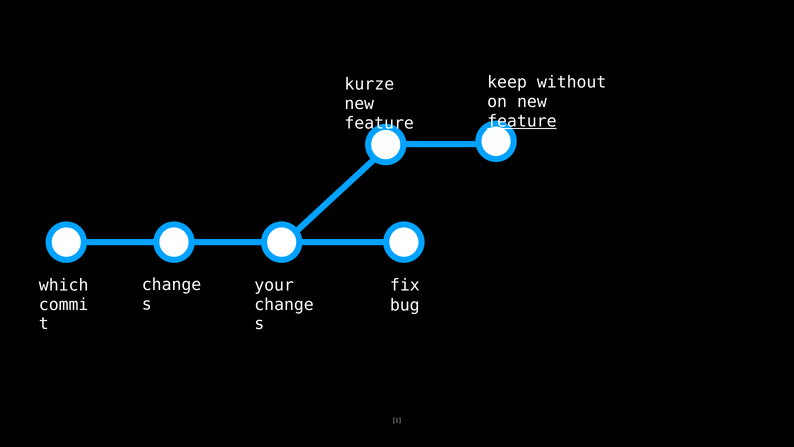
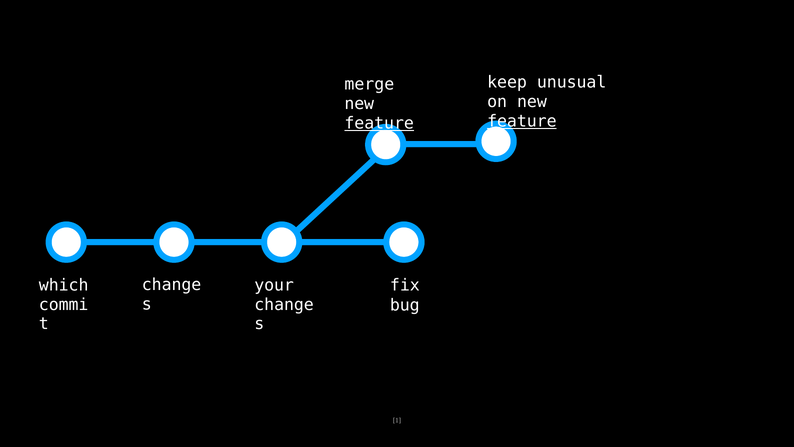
without: without -> unusual
kurze: kurze -> merge
feature at (379, 123) underline: none -> present
